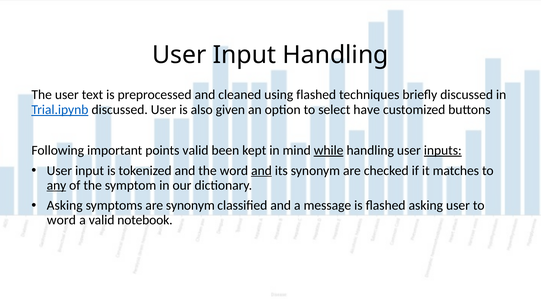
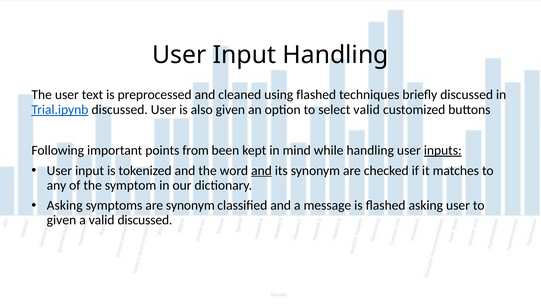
select have: have -> valid
points valid: valid -> from
while underline: present -> none
any underline: present -> none
word at (61, 220): word -> given
valid notebook: notebook -> discussed
